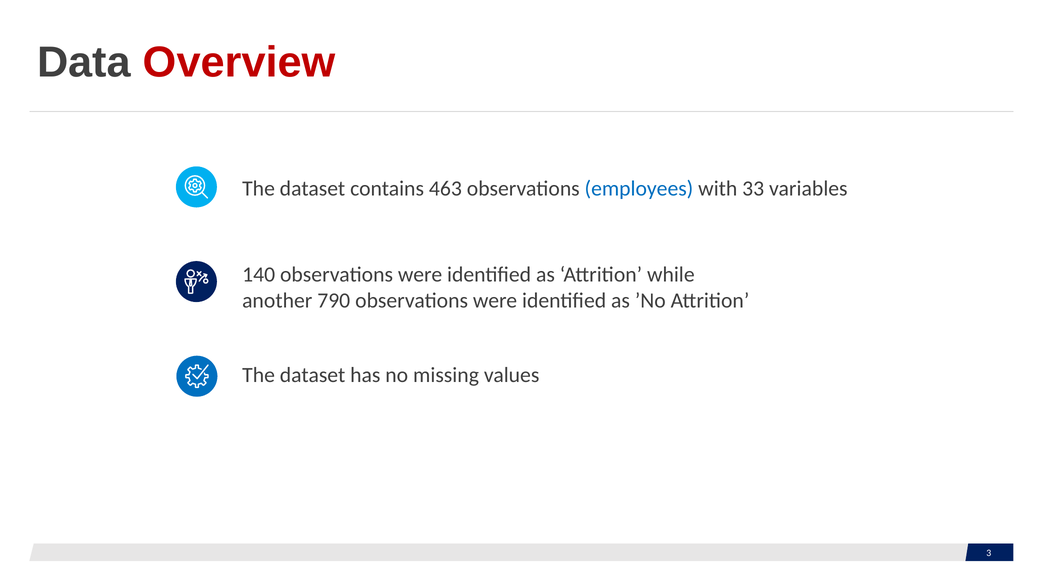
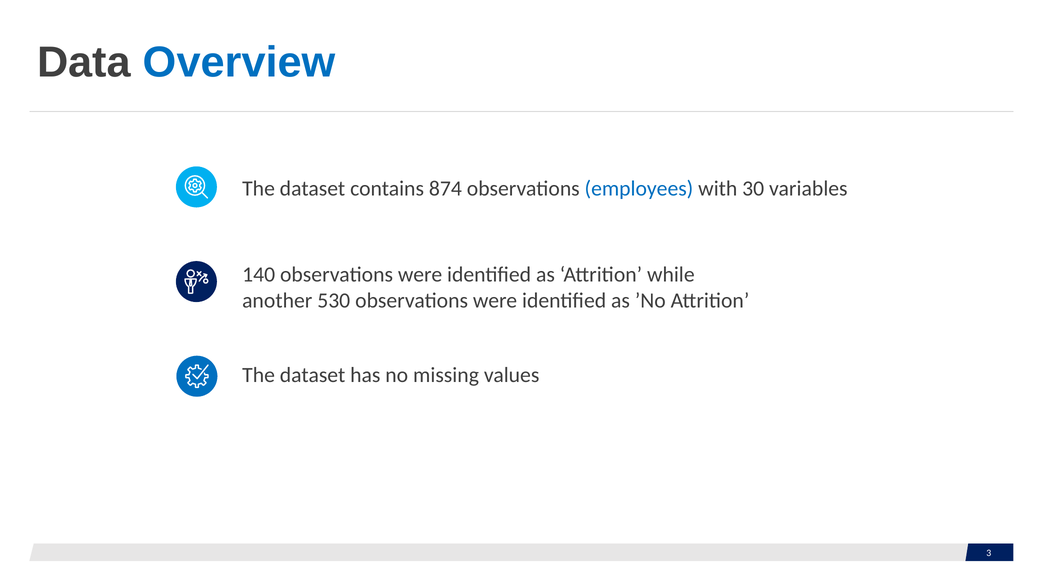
Overview colour: red -> blue
463: 463 -> 874
33: 33 -> 30
790: 790 -> 530
